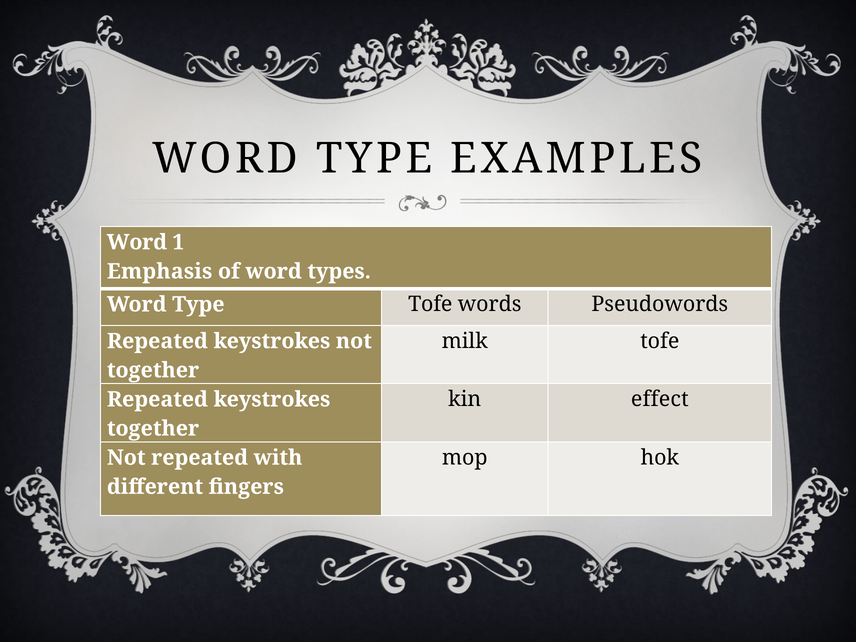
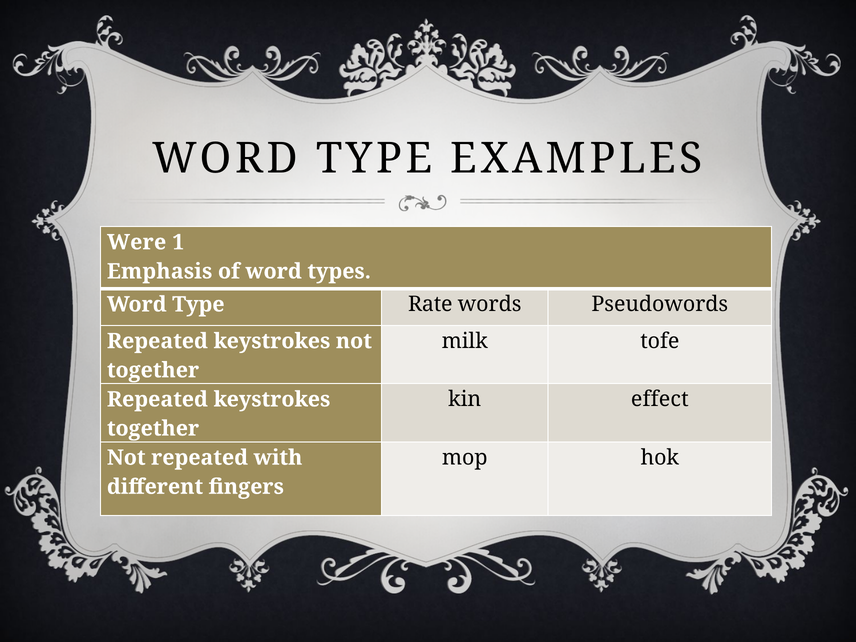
Word at (137, 242): Word -> Were
Type Tofe: Tofe -> Rate
